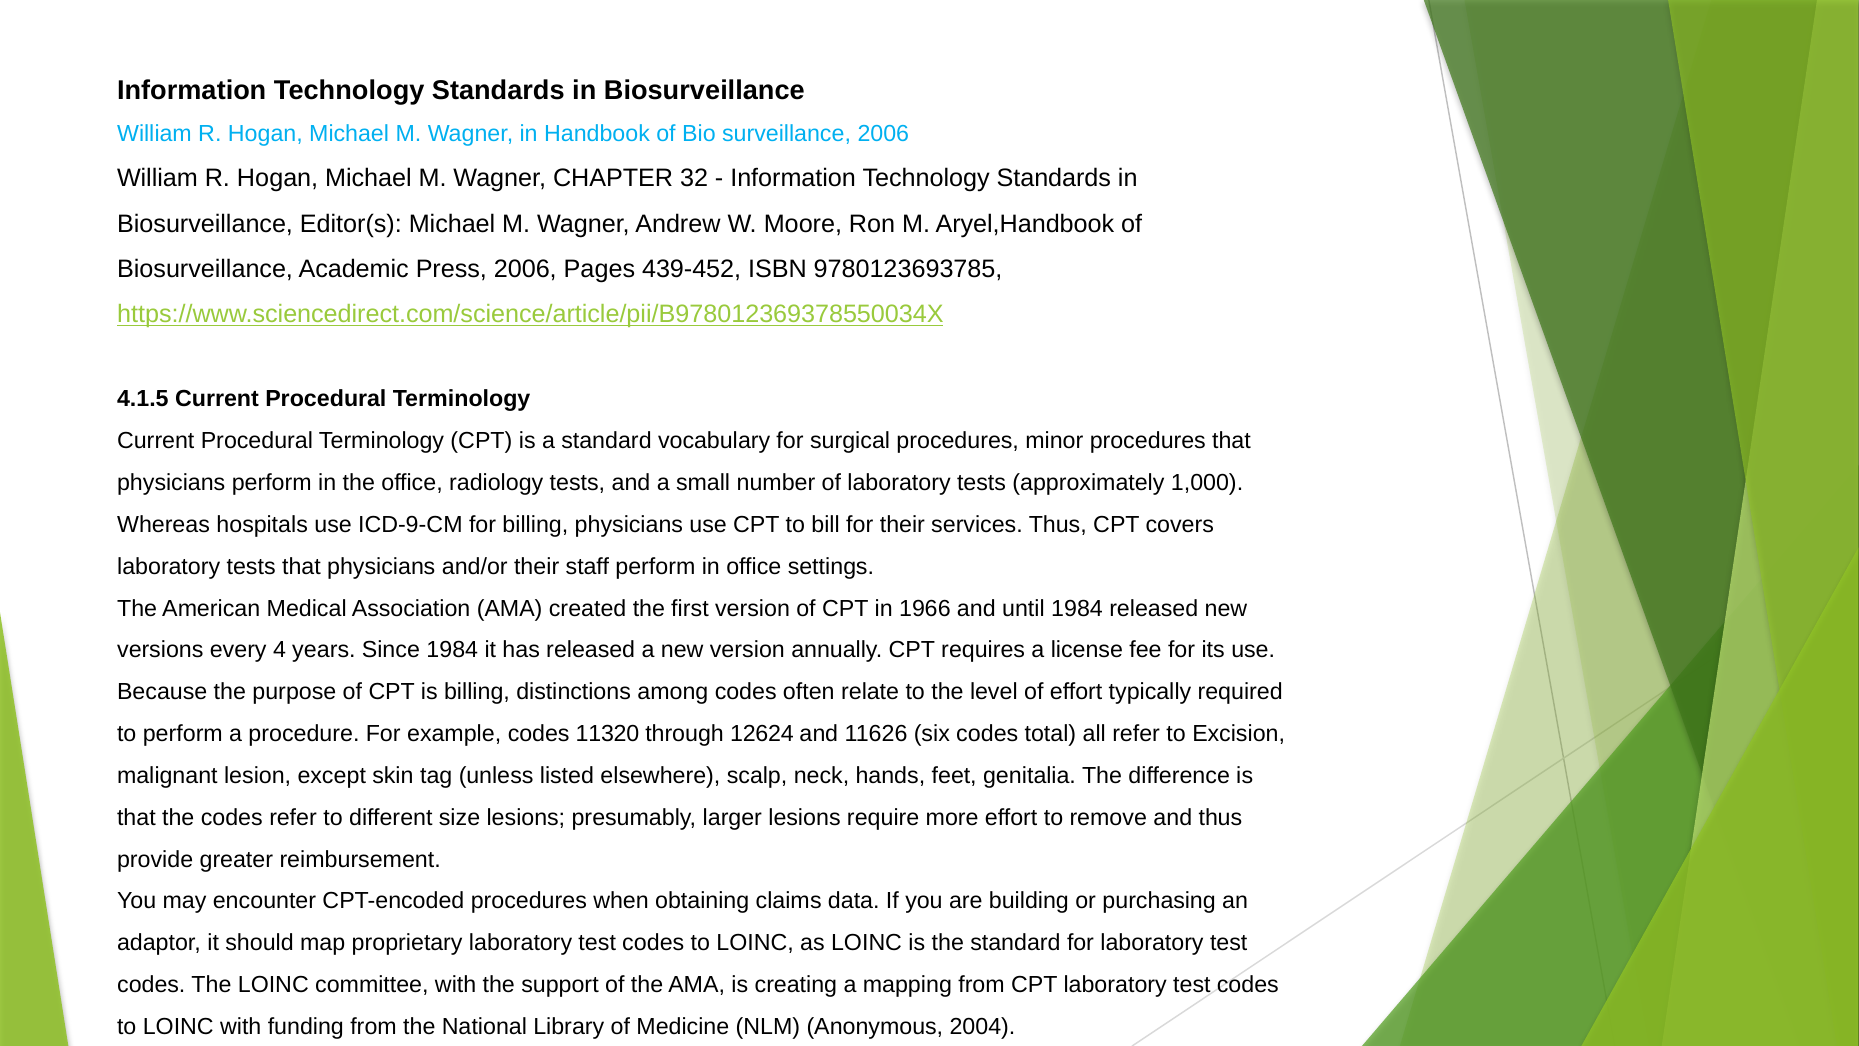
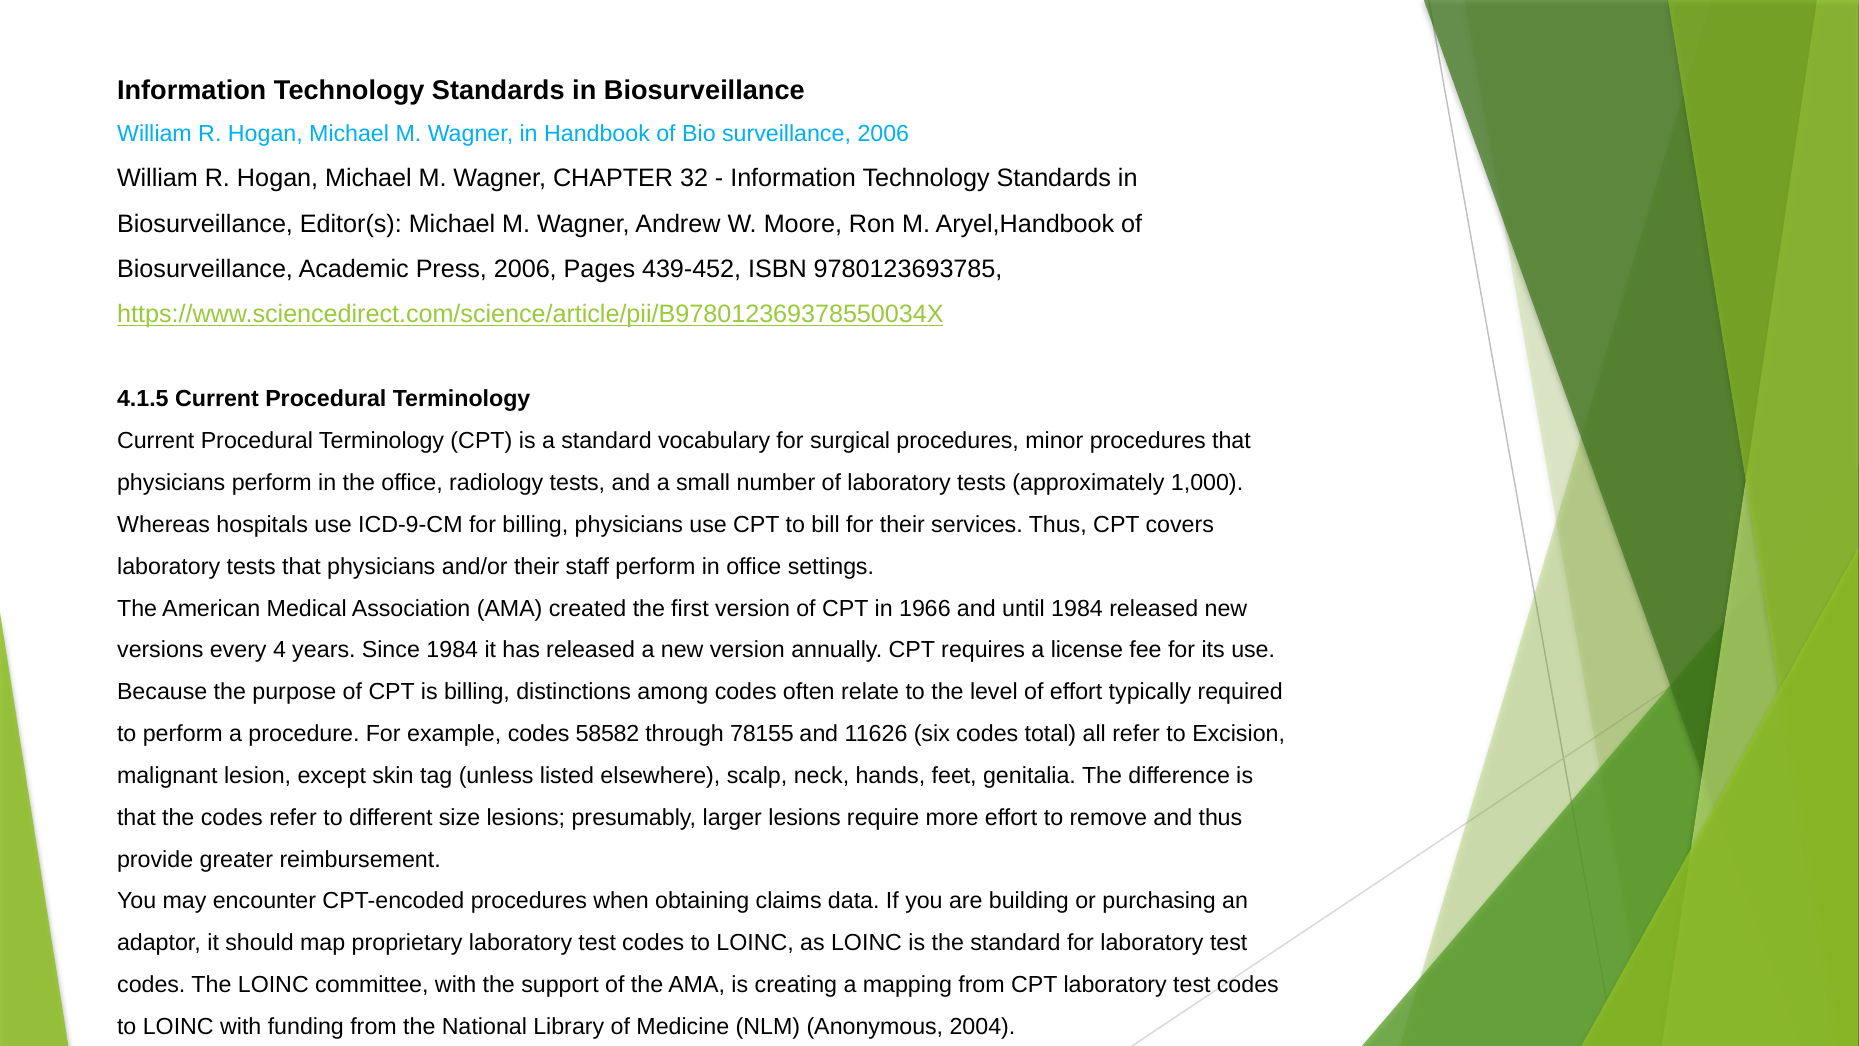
11320: 11320 -> 58582
12624: 12624 -> 78155
